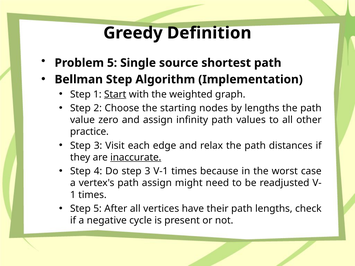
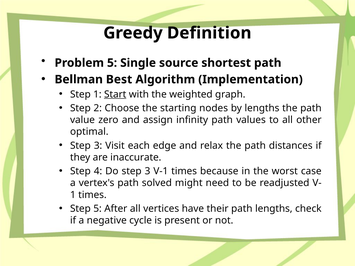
Bellman Step: Step -> Best
practice: practice -> optimal
inaccurate underline: present -> none
path assign: assign -> solved
